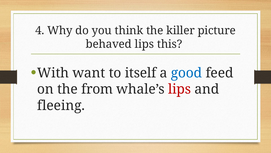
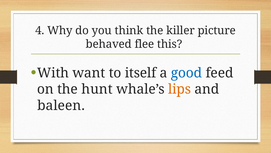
behaved lips: lips -> flee
from: from -> hunt
lips at (180, 89) colour: red -> orange
fleeing: fleeing -> baleen
